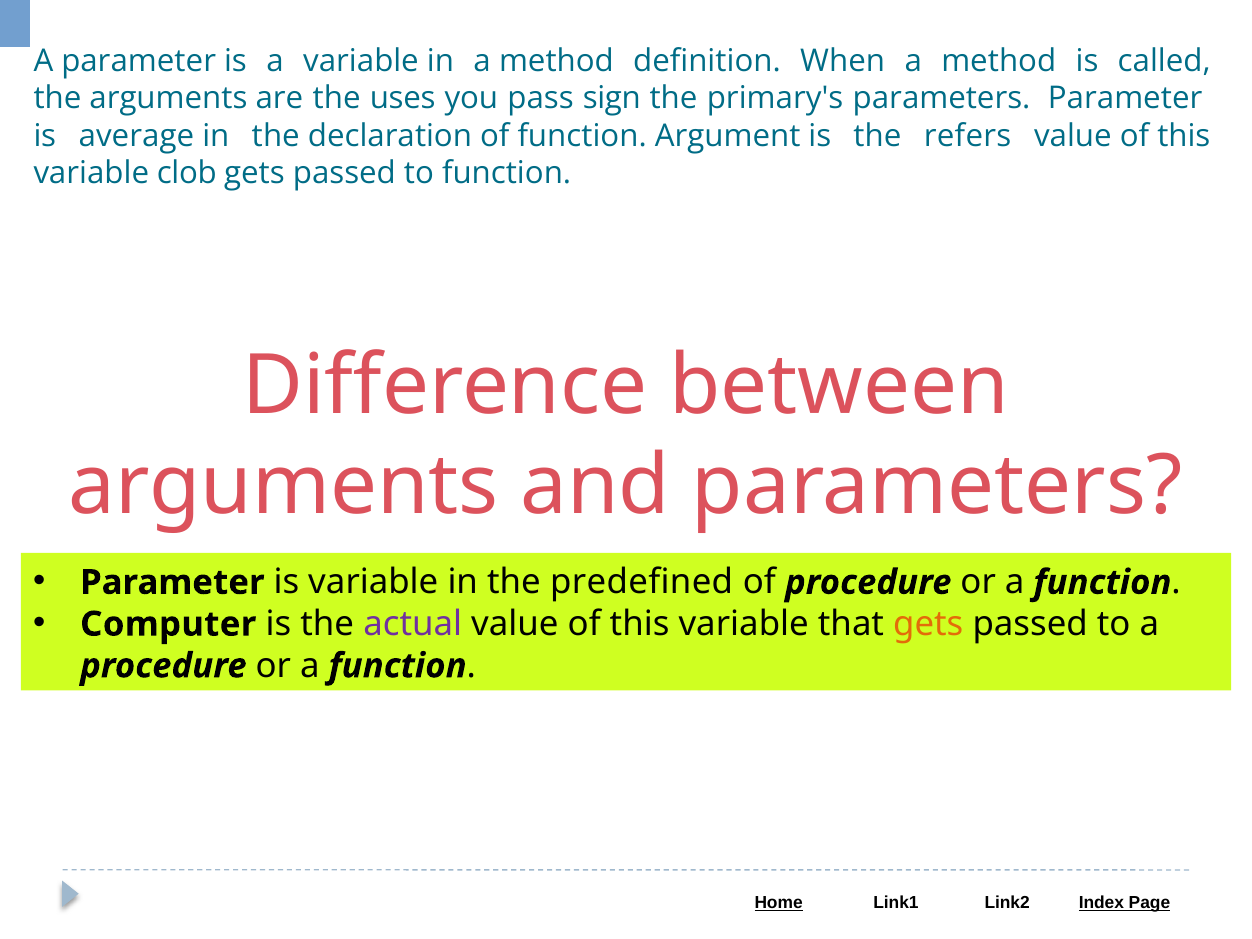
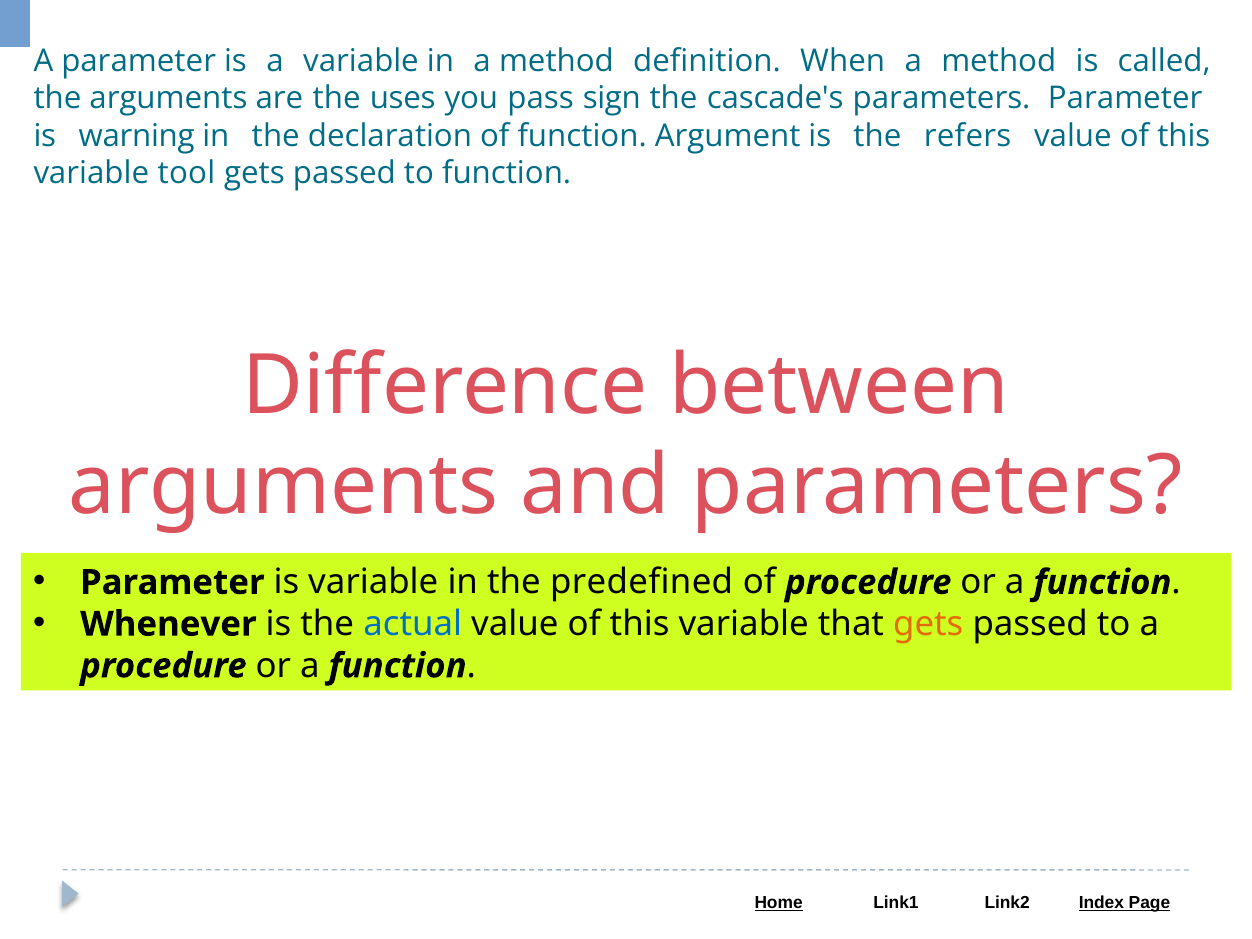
primary's: primary's -> cascade's
average: average -> warning
clob: clob -> tool
Computer: Computer -> Whenever
actual colour: purple -> blue
